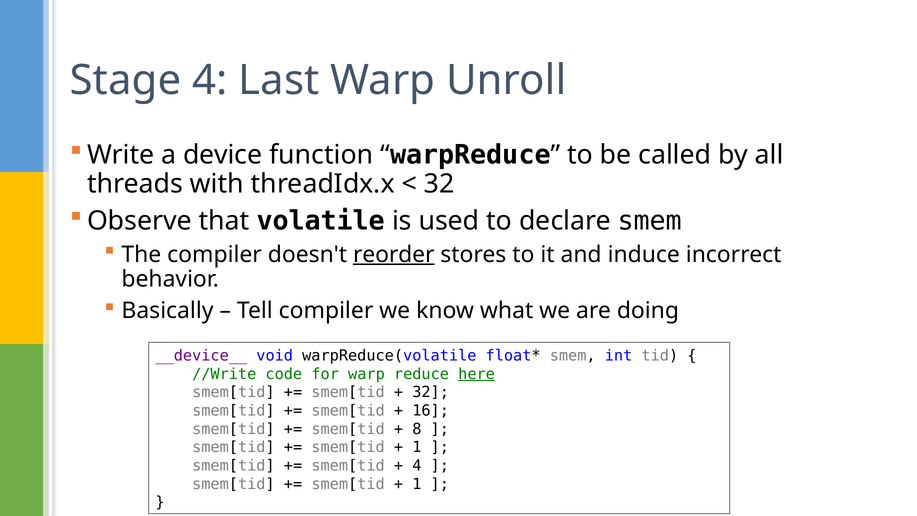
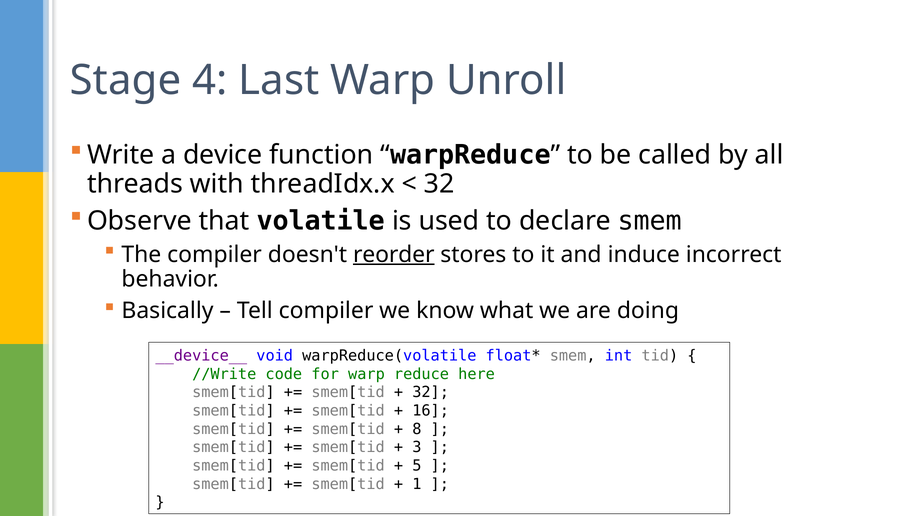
here underline: present -> none
1 at (417, 447): 1 -> 3
4 at (417, 466): 4 -> 5
